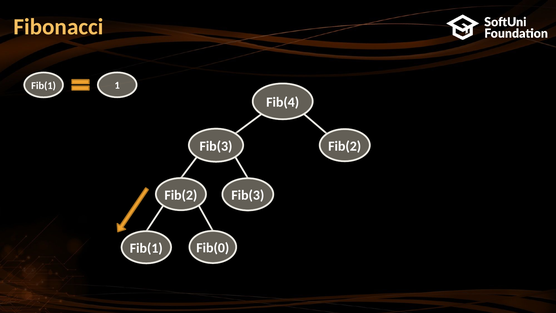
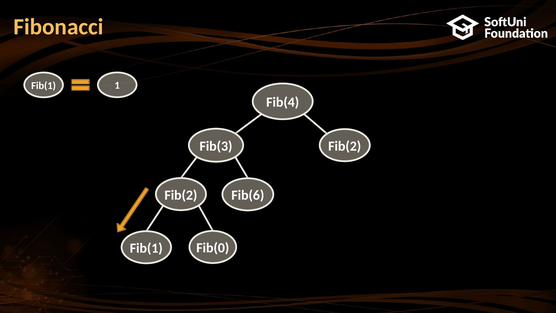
Fib(3 at (248, 195): Fib(3 -> Fib(6
